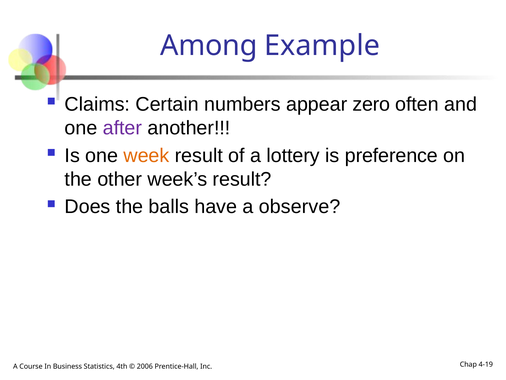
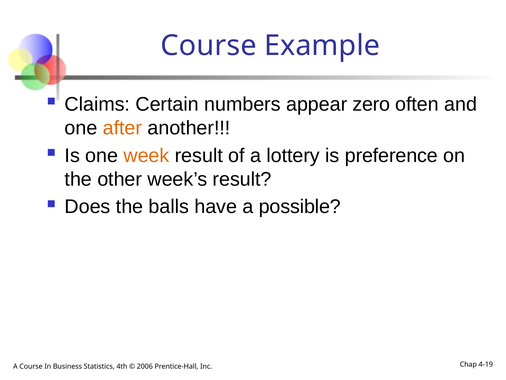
Among at (209, 46): Among -> Course
after colour: purple -> orange
observe: observe -> possible
